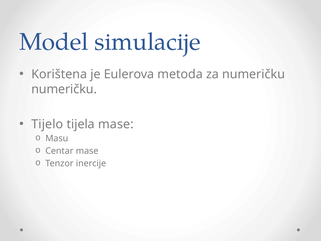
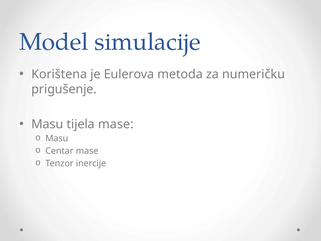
numeričku at (64, 89): numeričku -> prigušenje
Tijelo at (47, 124): Tijelo -> Masu
